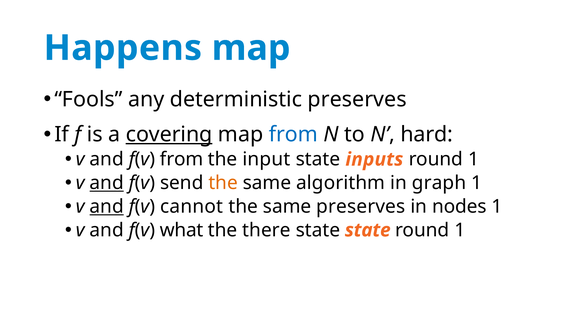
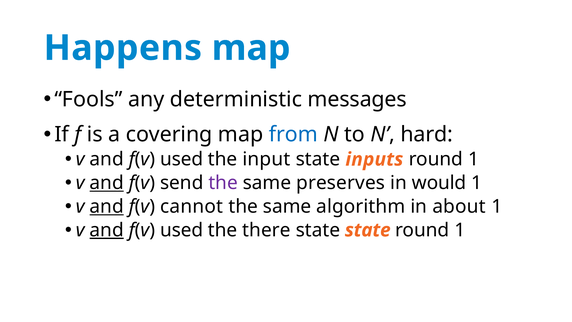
deterministic preserves: preserves -> messages
covering underline: present -> none
from at (182, 159): from -> used
the at (223, 183) colour: orange -> purple
algorithm: algorithm -> preserves
graph: graph -> would
same preserves: preserves -> algorithm
nodes: nodes -> about
and at (107, 230) underline: none -> present
what at (182, 230): what -> used
